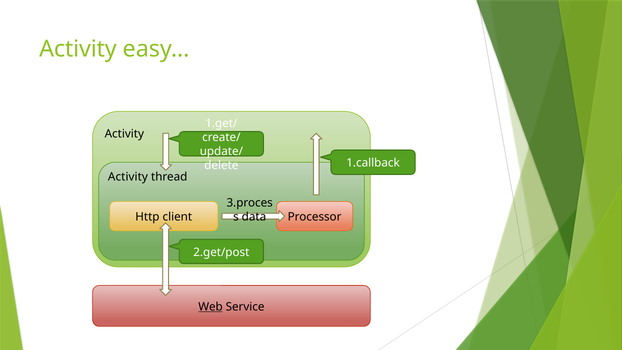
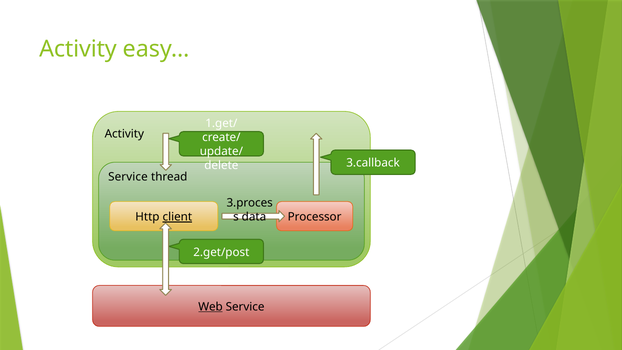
1.callback: 1.callback -> 3.callback
Activity at (128, 177): Activity -> Service
client underline: none -> present
